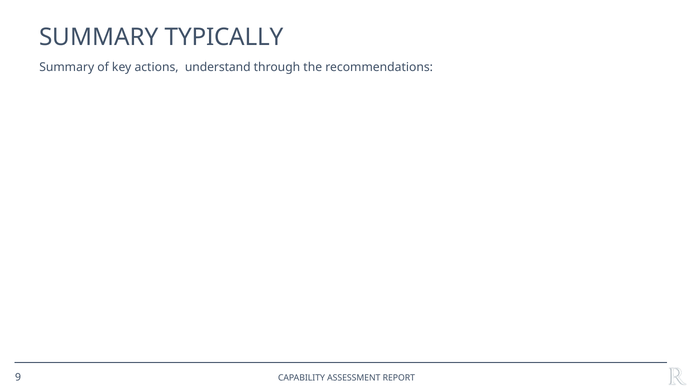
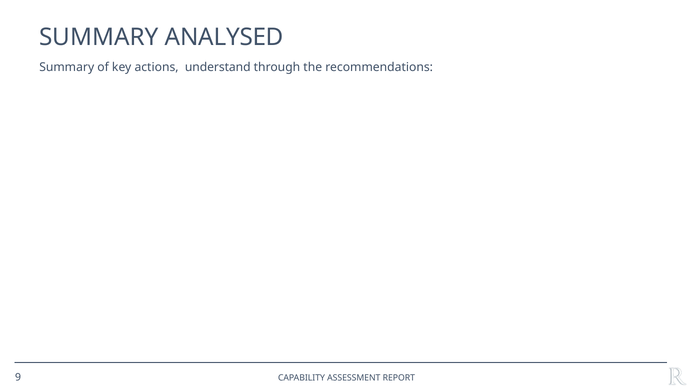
TYPICALLY: TYPICALLY -> ANALYSED
